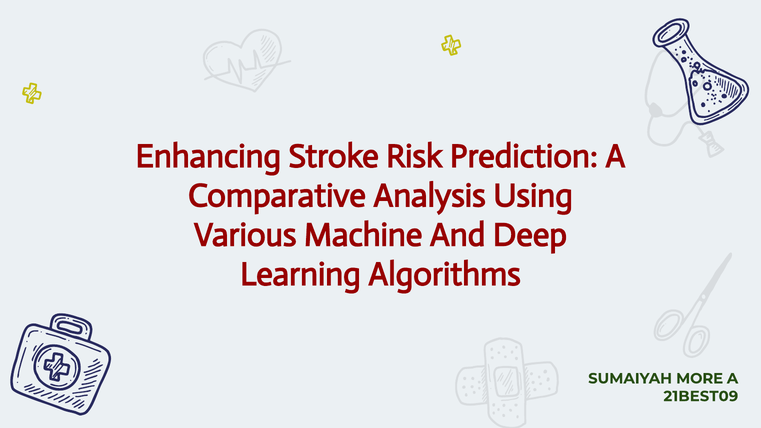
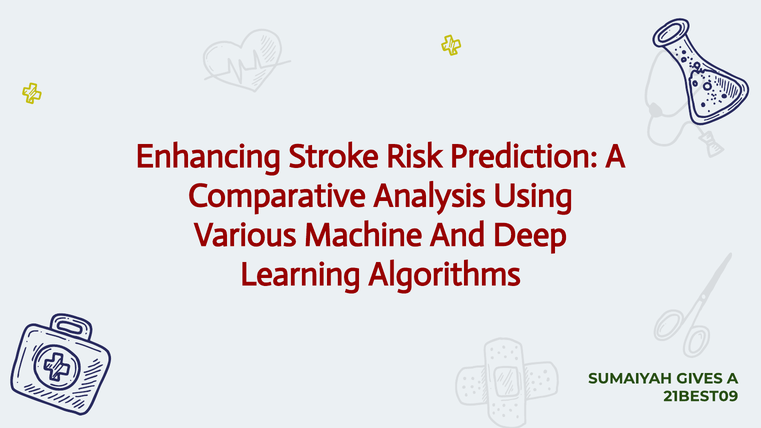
MORE: MORE -> GIVES
